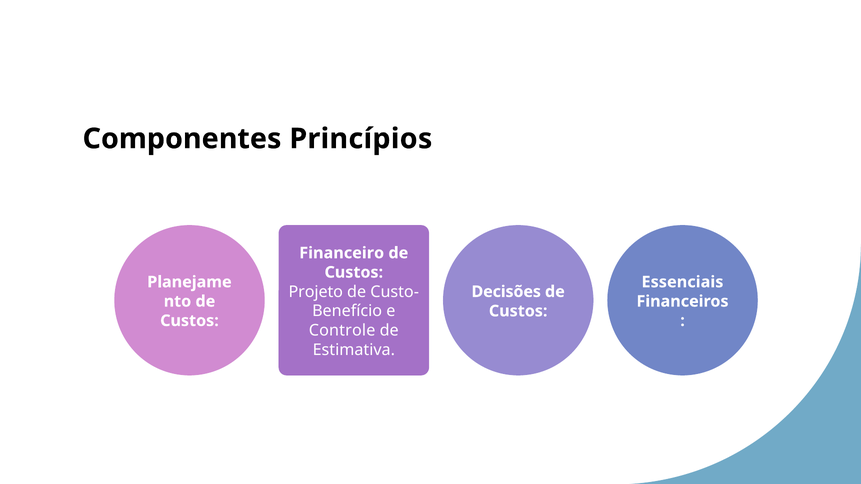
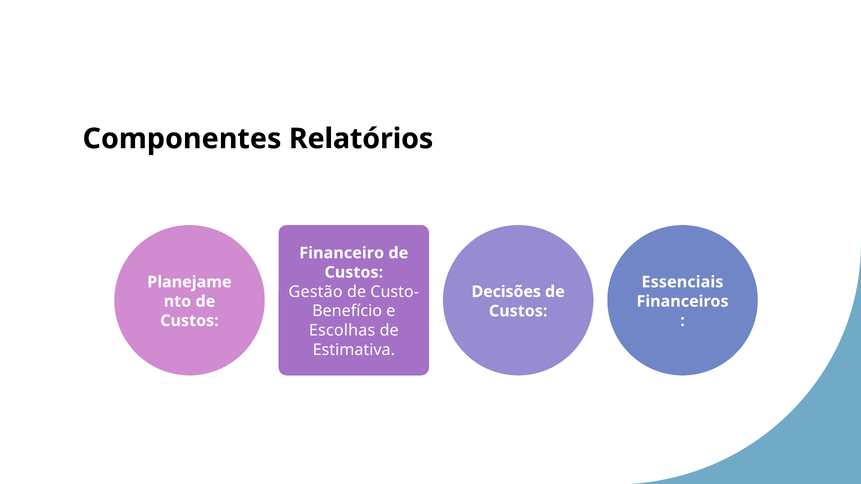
Princípios: Princípios -> Relatórios
Projeto: Projeto -> Gestão
Controle: Controle -> Escolhas
